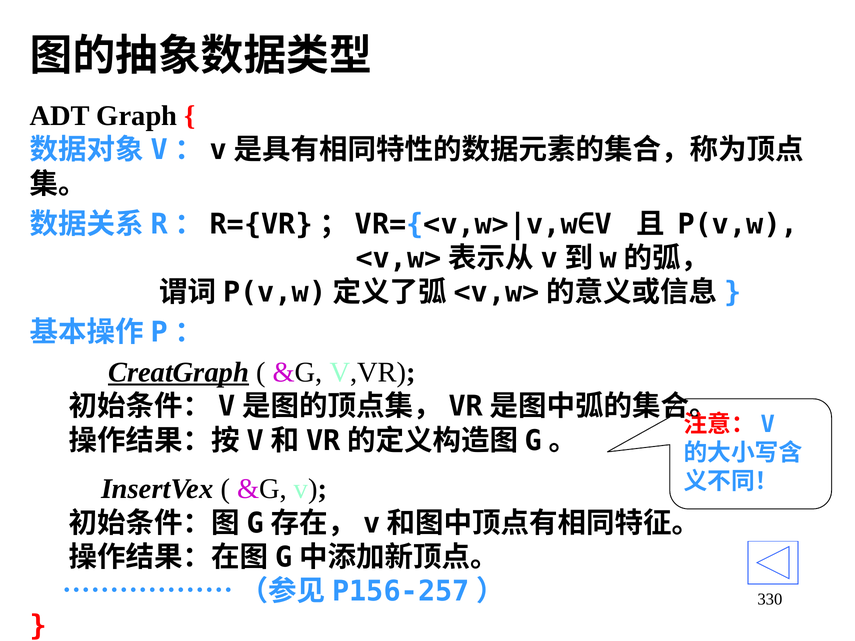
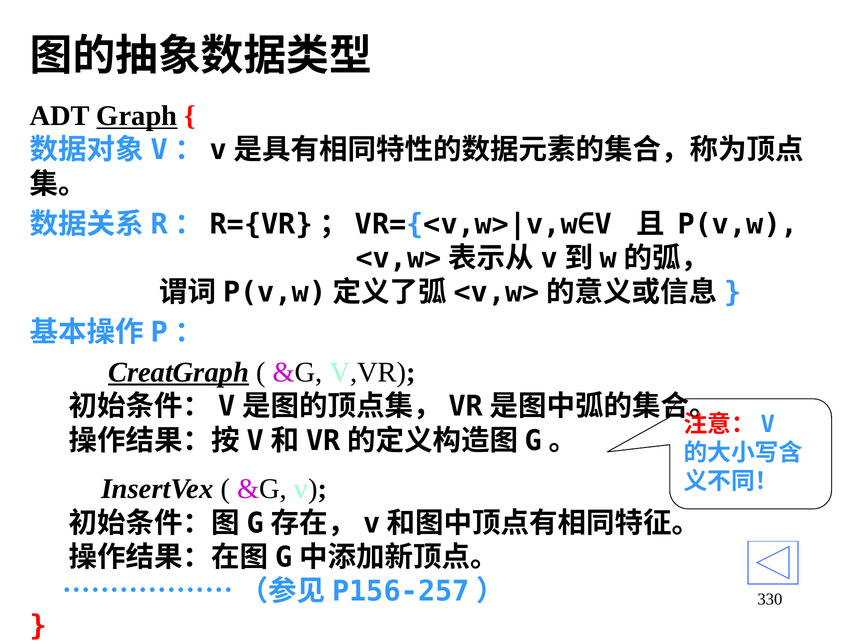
Graph underline: none -> present
